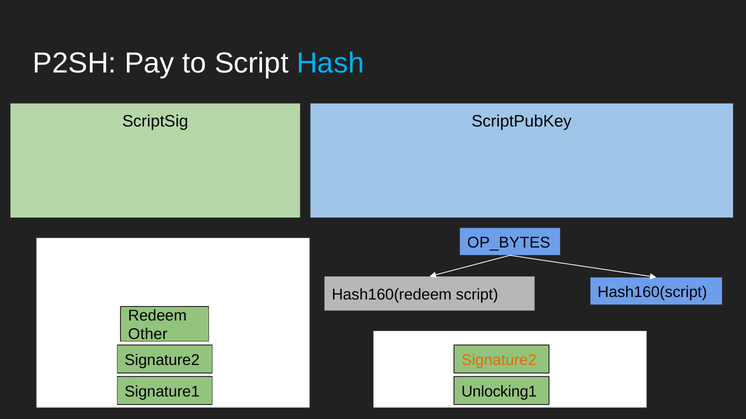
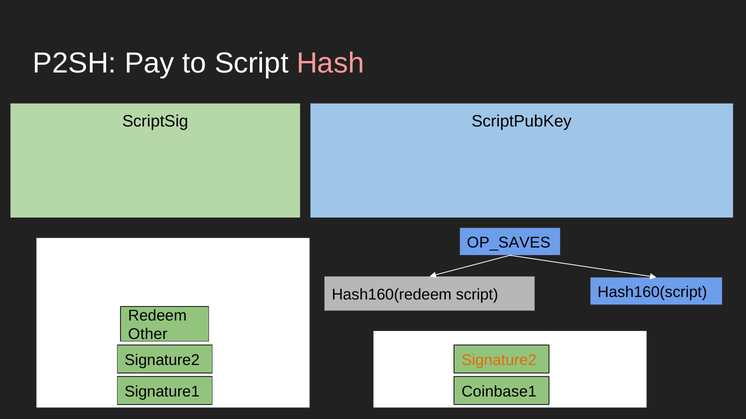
Hash colour: light blue -> pink
OP_BYTES: OP_BYTES -> OP_SAVES
Unlocking1: Unlocking1 -> Coinbase1
